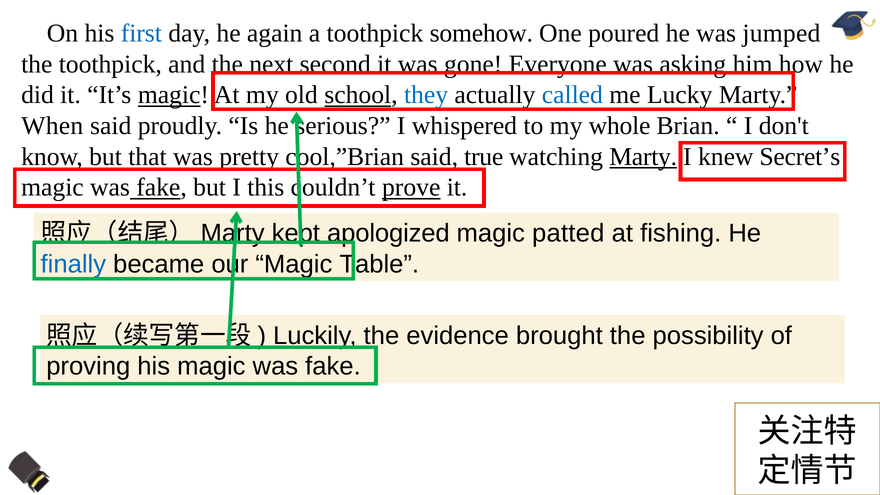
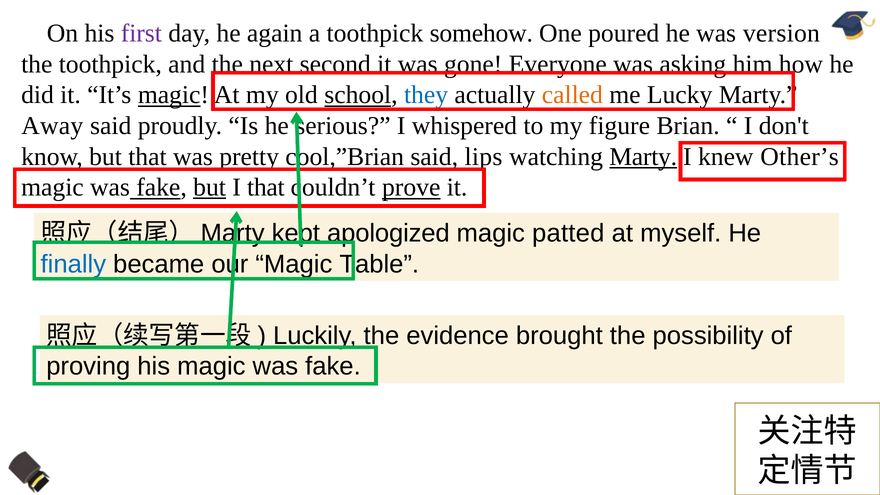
first colour: blue -> purple
jumped: jumped -> version
called colour: blue -> orange
When: When -> Away
whole: whole -> figure
true: true -> lips
Secret’s: Secret’s -> Other’s
but at (210, 187) underline: none -> present
I this: this -> that
fishing: fishing -> myself
